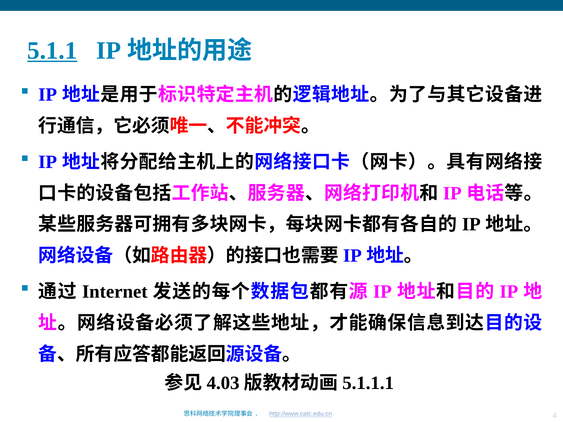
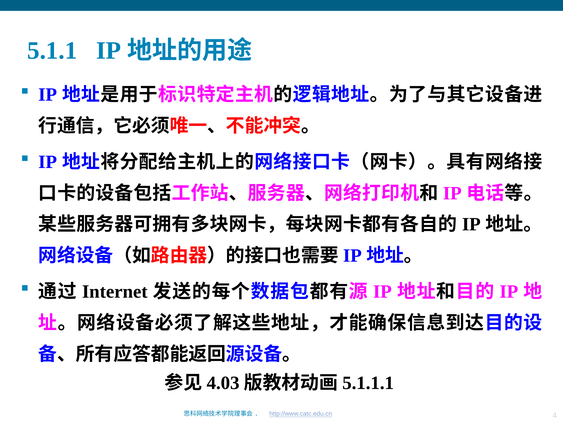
5.1.1 underline: present -> none
